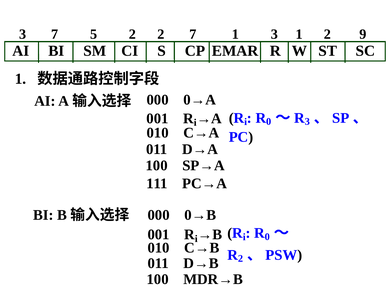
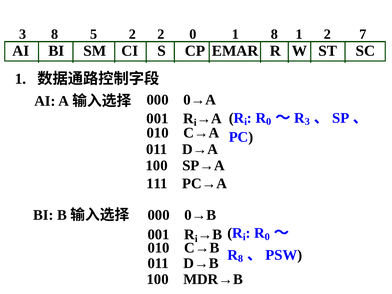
3 7: 7 -> 8
2 7: 7 -> 0
1 3: 3 -> 8
9: 9 -> 7
R 2: 2 -> 8
